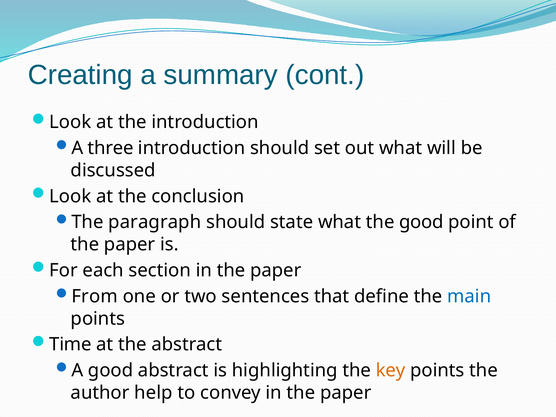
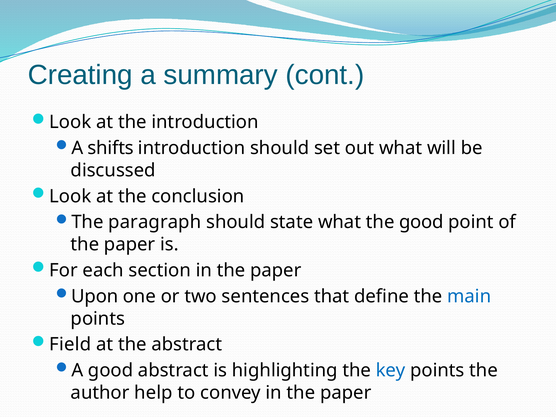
three: three -> shifts
From: From -> Upon
Time: Time -> Field
key colour: orange -> blue
